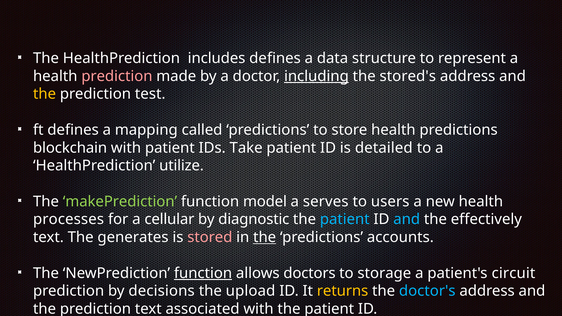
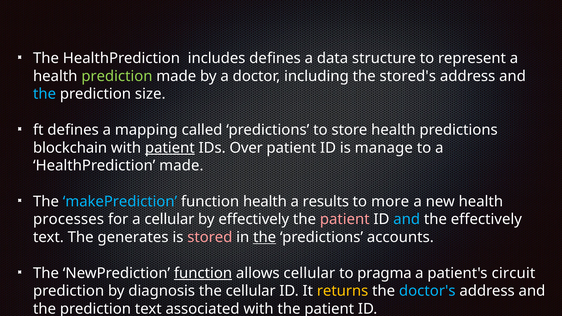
prediction at (117, 76) colour: pink -> light green
including underline: present -> none
the at (45, 94) colour: yellow -> light blue
test: test -> size
patient at (170, 148) underline: none -> present
Take: Take -> Over
detailed: detailed -> manage
HealthPrediction utilize: utilize -> made
makePrediction colour: light green -> light blue
function model: model -> health
serves: serves -> results
users: users -> more
by diagnostic: diagnostic -> effectively
patient at (345, 219) colour: light blue -> pink
allows doctors: doctors -> cellular
storage: storage -> pragma
decisions: decisions -> diagnosis
the upload: upload -> cellular
